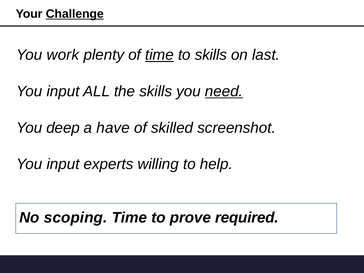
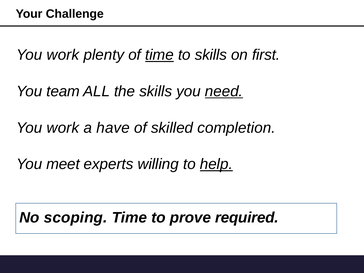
Challenge underline: present -> none
last: last -> first
input at (63, 91): input -> team
deep at (63, 128): deep -> work
screenshot: screenshot -> completion
input at (63, 164): input -> meet
help underline: none -> present
